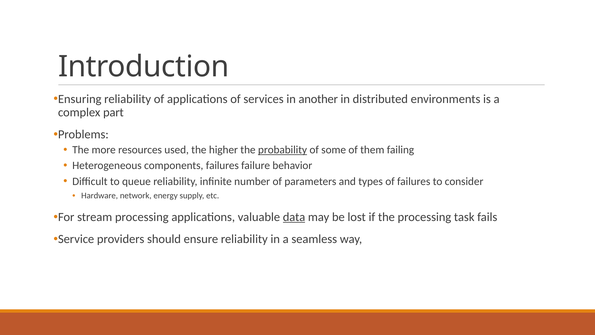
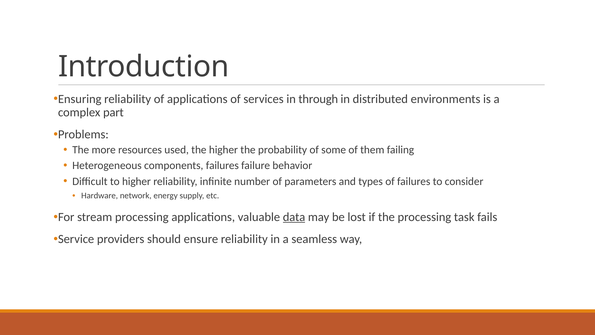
another: another -> through
probability underline: present -> none
to queue: queue -> higher
